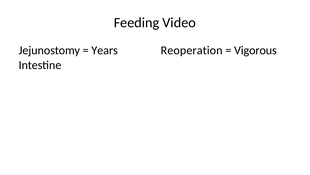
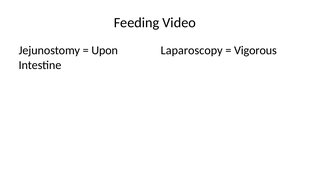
Years: Years -> Upon
Reoperation: Reoperation -> Laparoscopy
